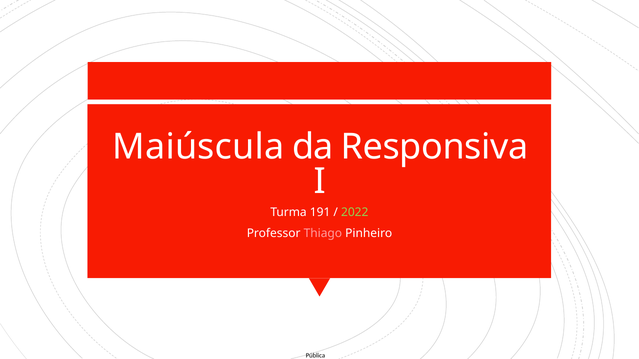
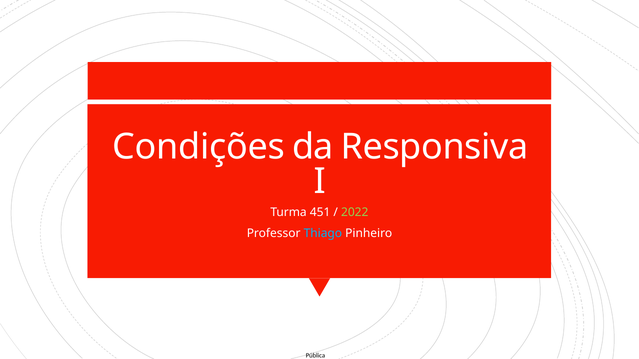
Maiúscula: Maiúscula -> Condições
191: 191 -> 451
Thiago colour: pink -> light blue
